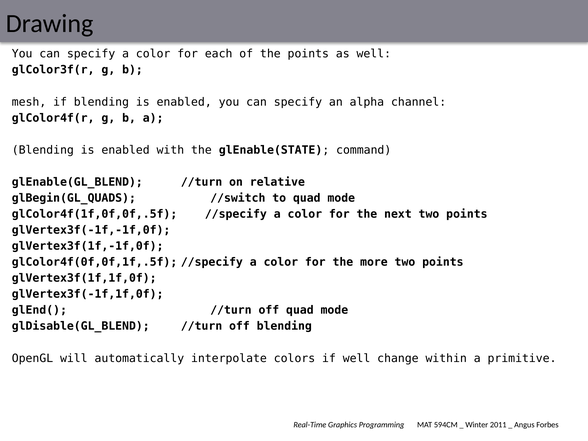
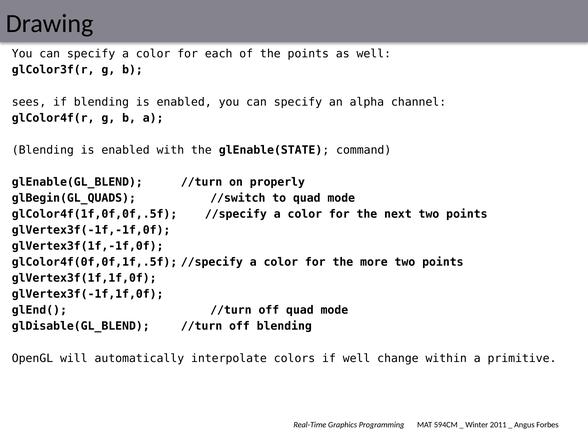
mesh: mesh -> sees
relative: relative -> properly
